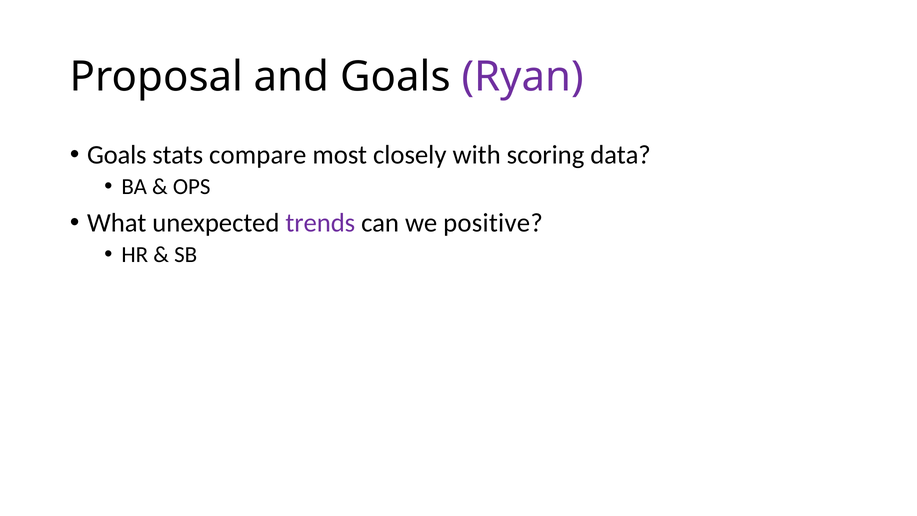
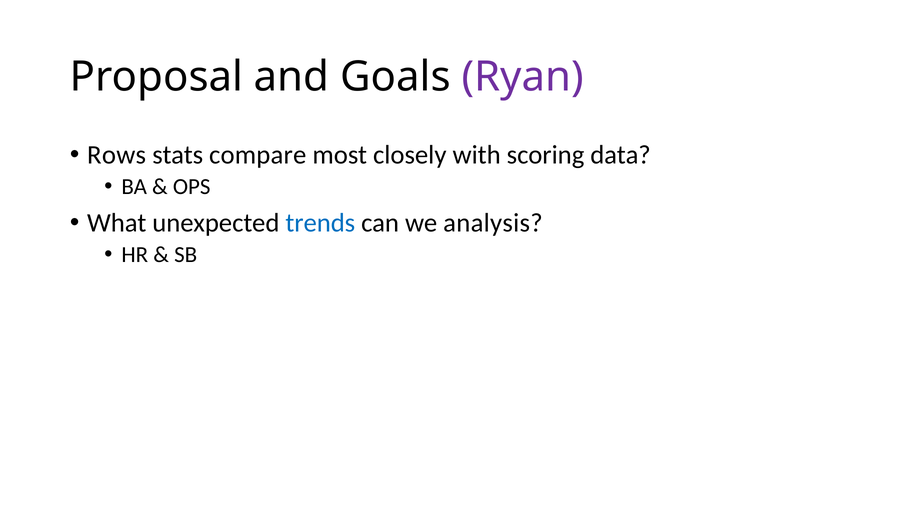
Goals at (117, 155): Goals -> Rows
trends colour: purple -> blue
positive: positive -> analysis
